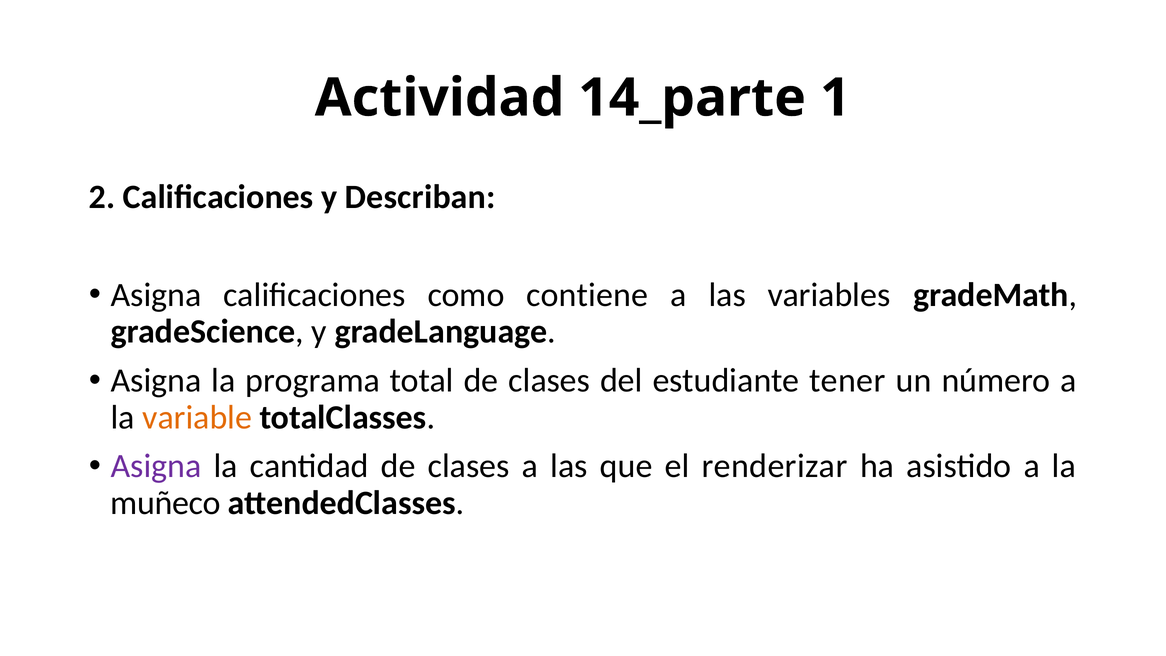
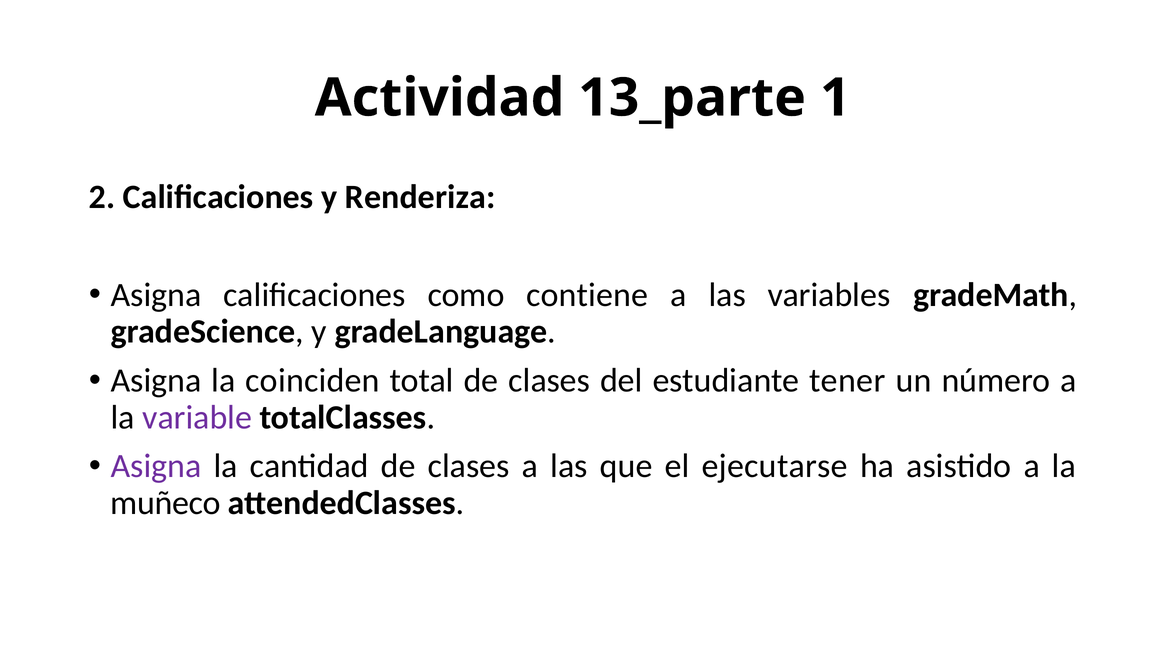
14_parte: 14_parte -> 13_parte
Describan: Describan -> Renderiza
programa: programa -> coinciden
variable colour: orange -> purple
renderizar: renderizar -> ejecutarse
